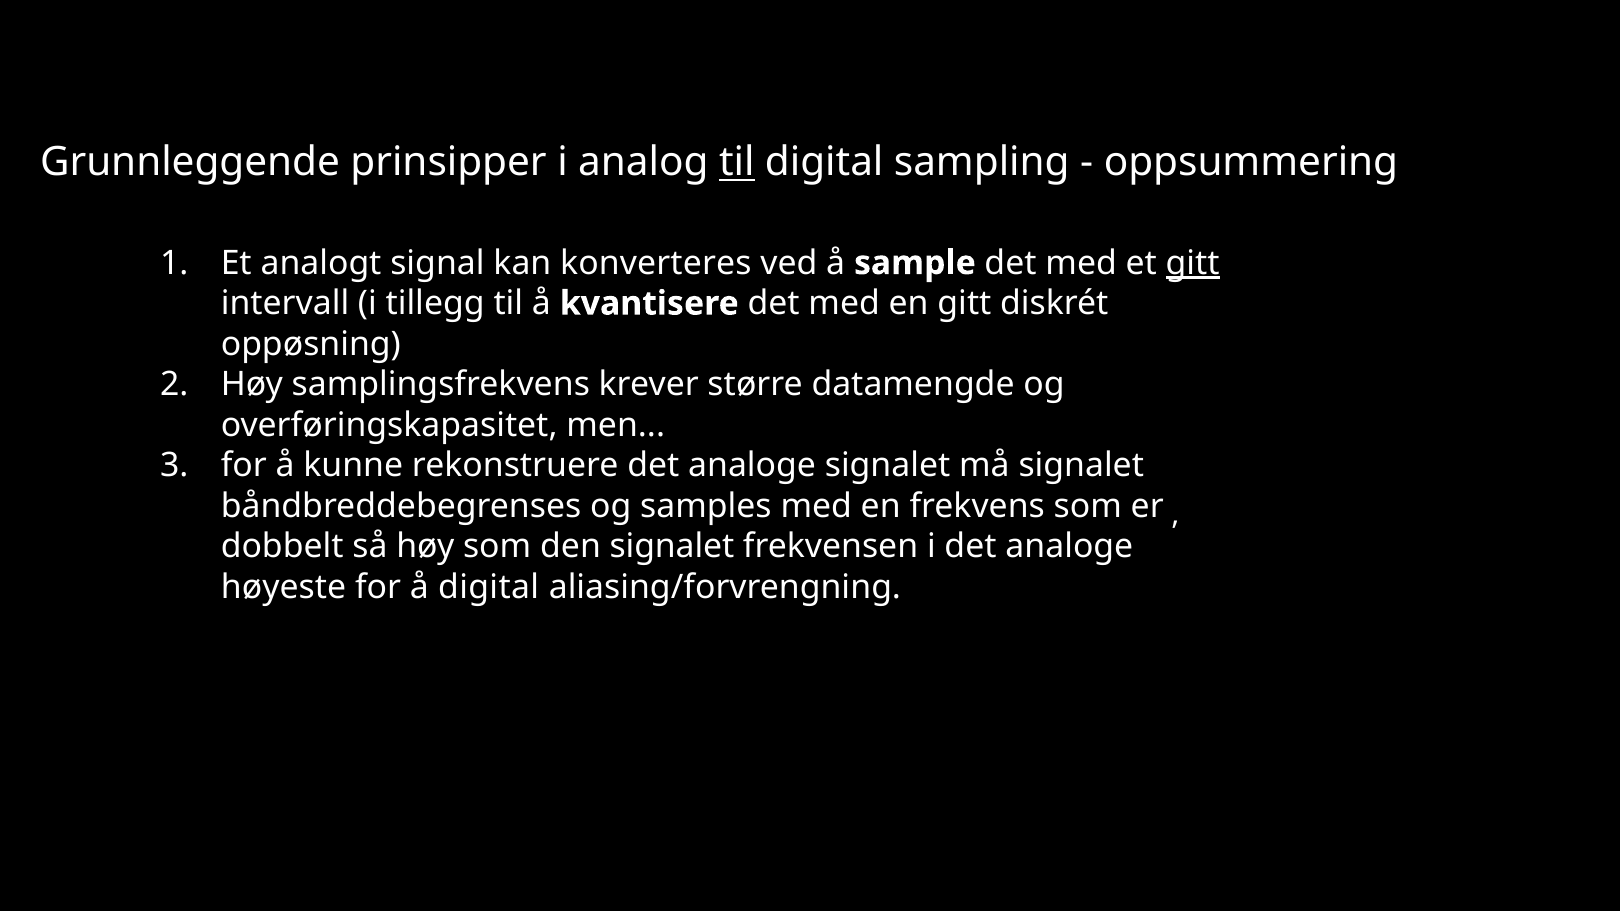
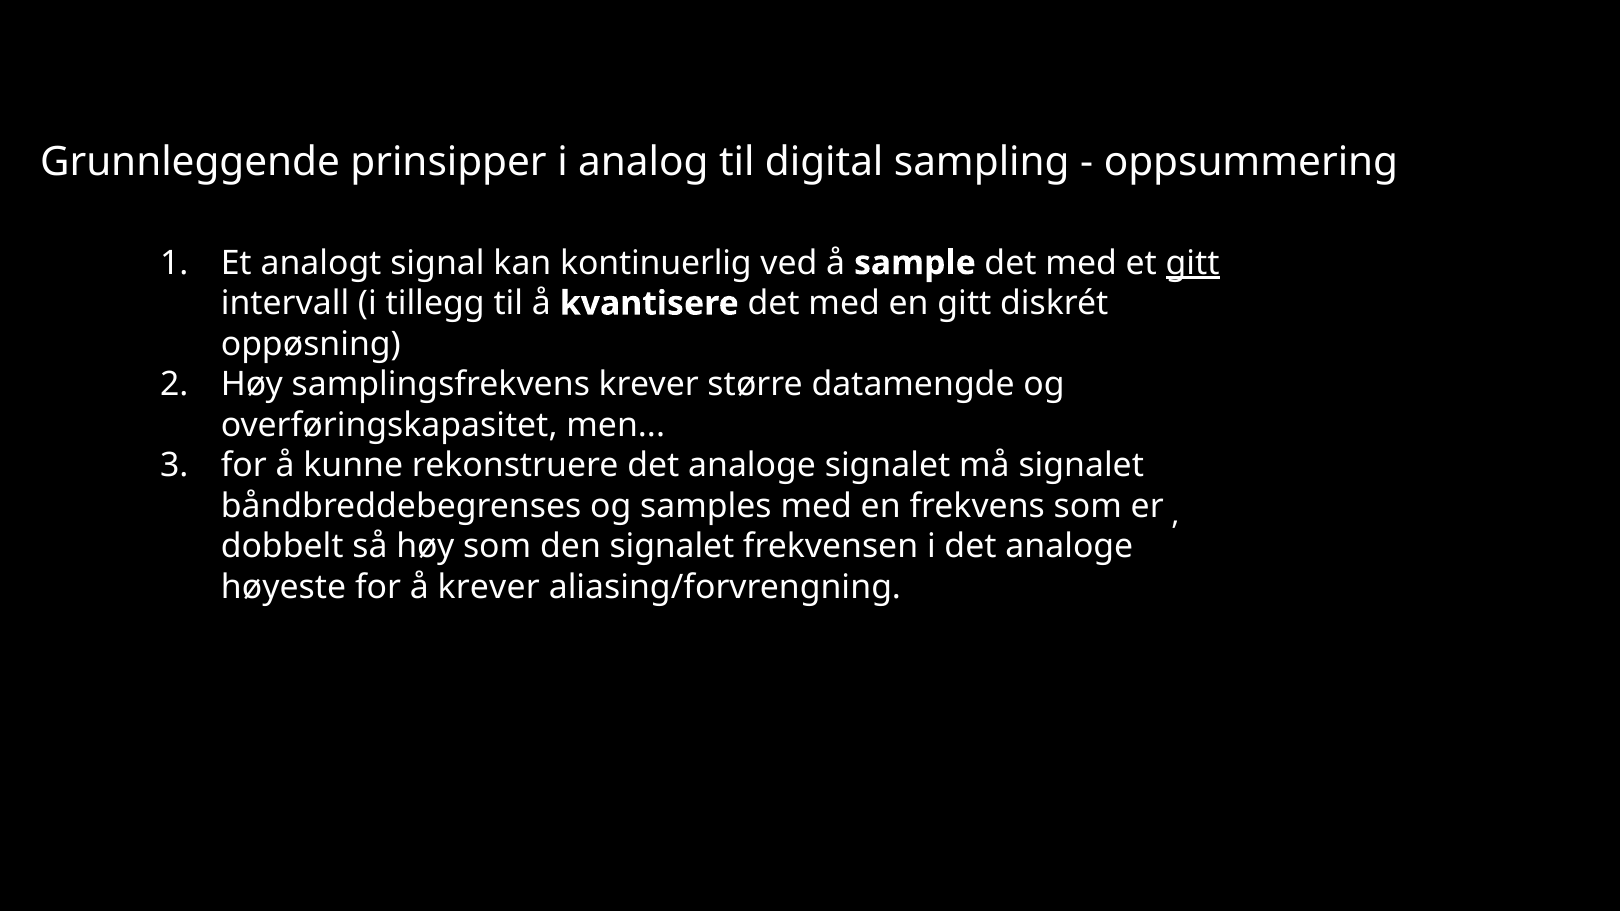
til at (737, 163) underline: present -> none
konverteres: konverteres -> kontinuerlig
å digital: digital -> krever
